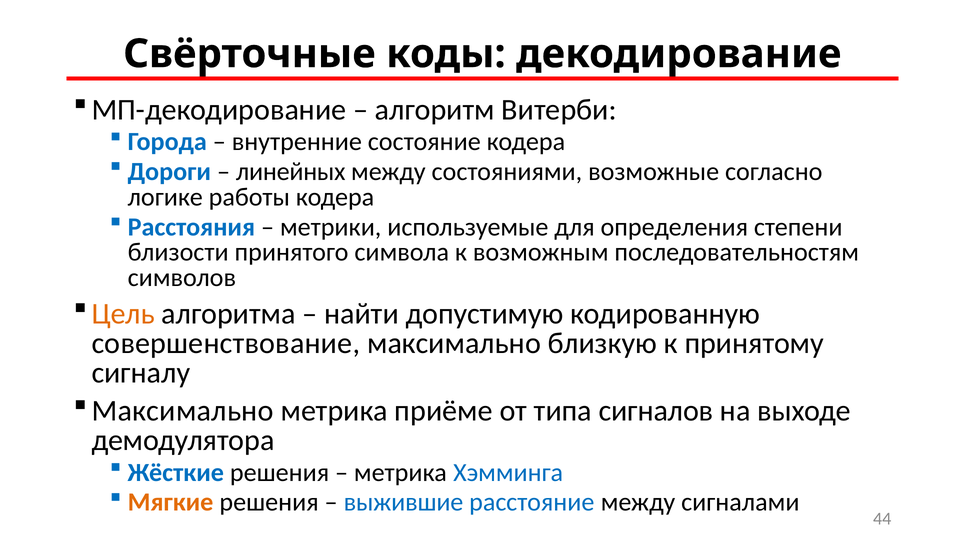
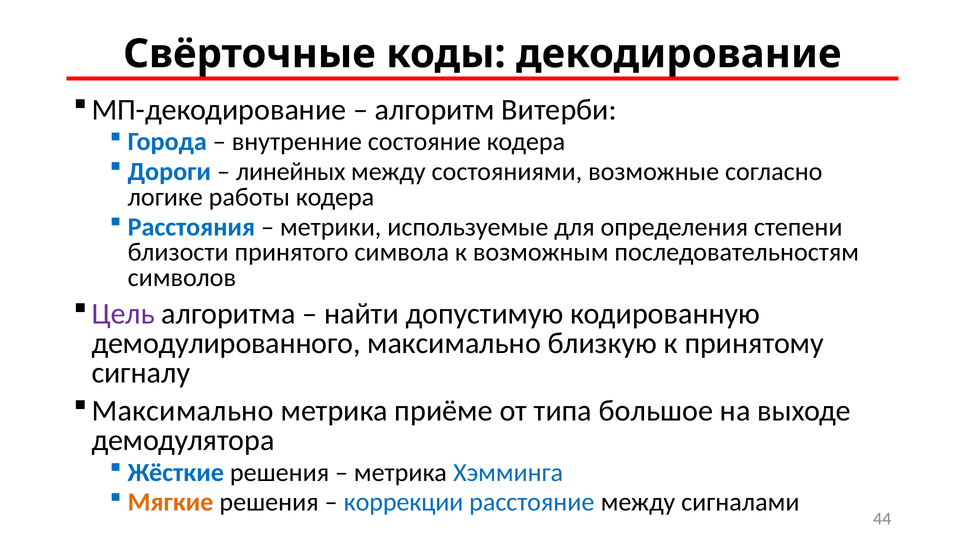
Цель colour: orange -> purple
совершенствование: совершенствование -> демодулированного
сигналов: сигналов -> большое
выжившие: выжившие -> коррекции
